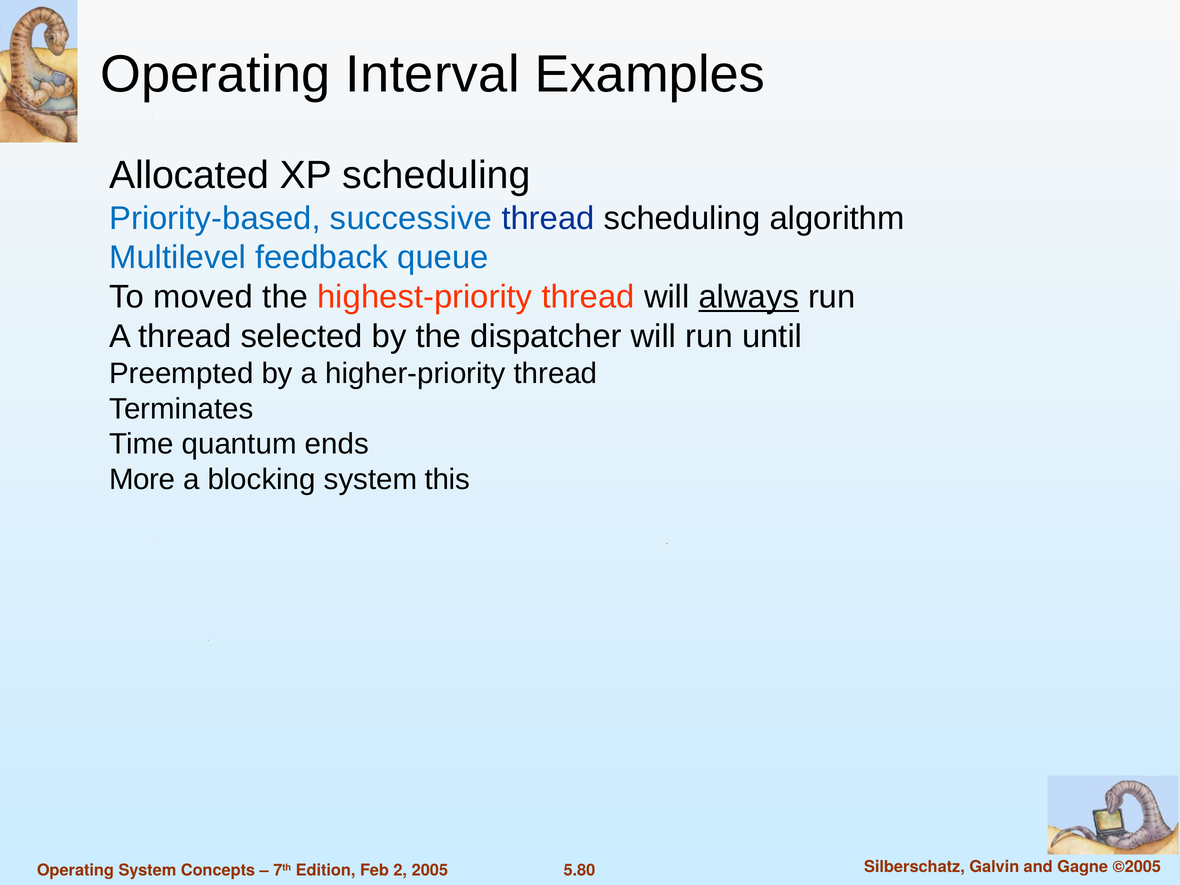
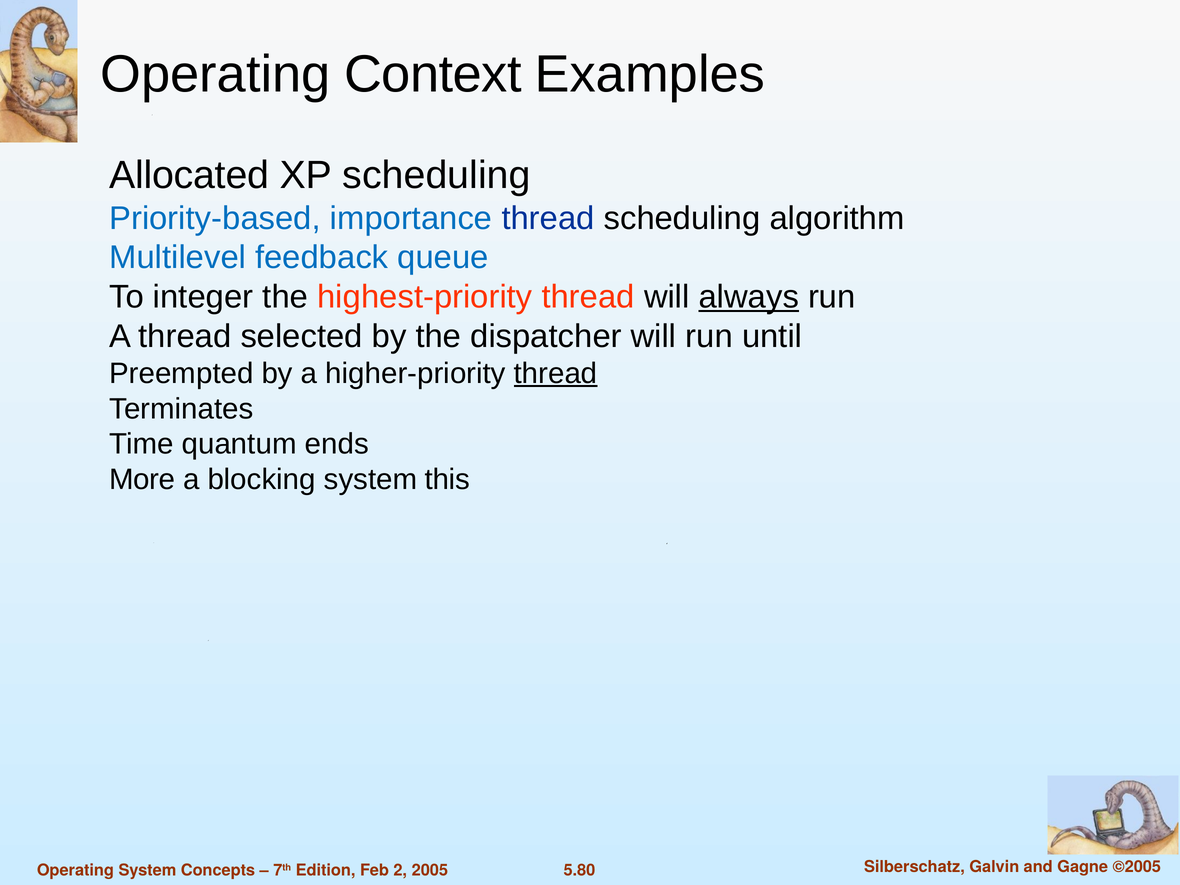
Interval: Interval -> Context
successive: successive -> importance
moved: moved -> integer
thread at (556, 373) underline: none -> present
